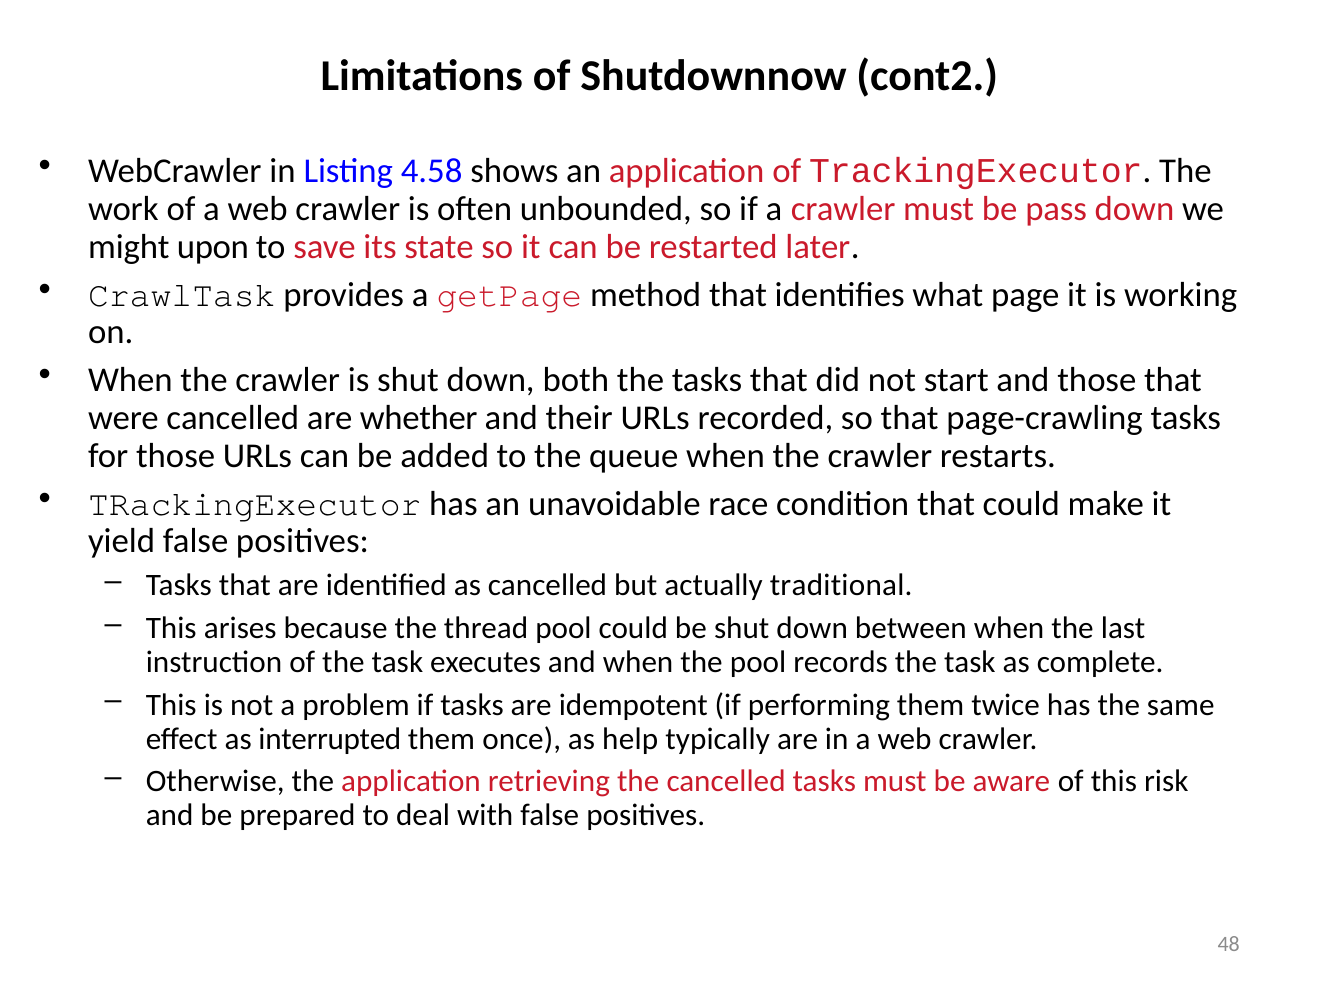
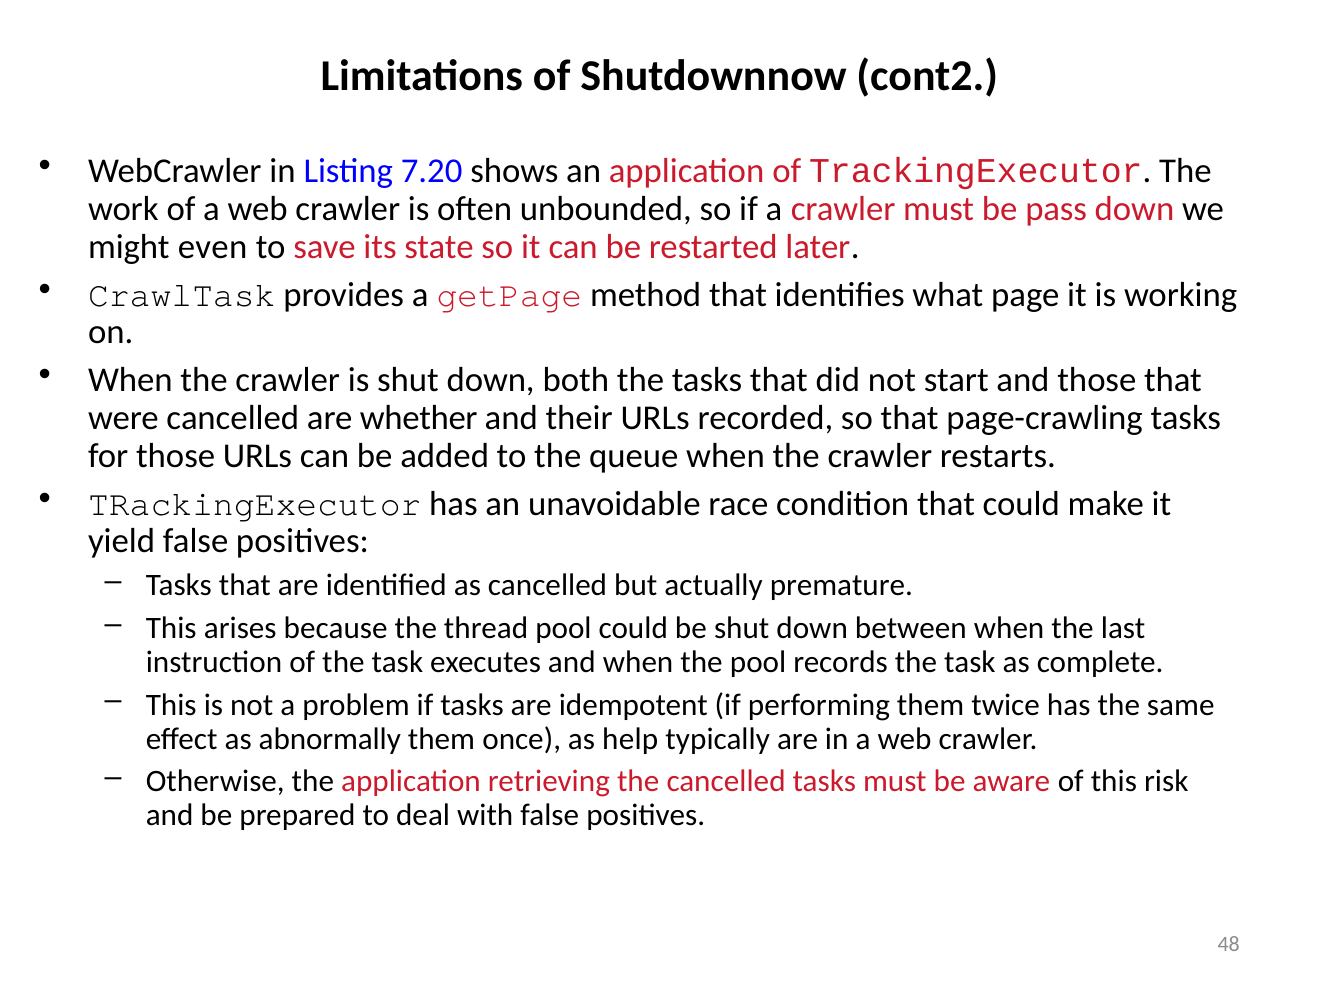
4.58: 4.58 -> 7.20
upon: upon -> even
traditional: traditional -> premature
interrupted: interrupted -> abnormally
